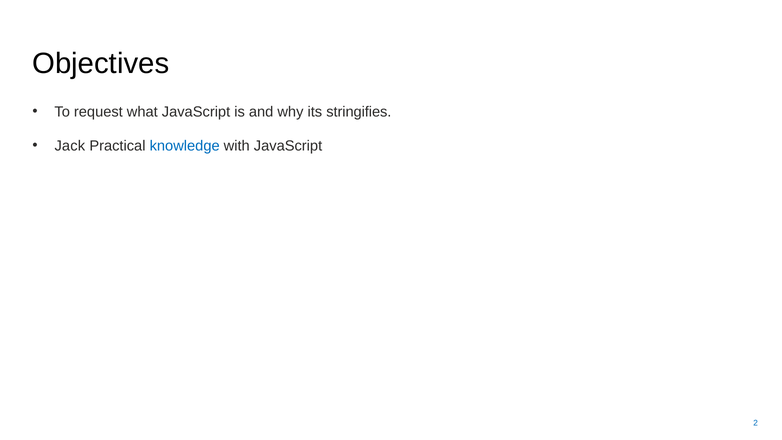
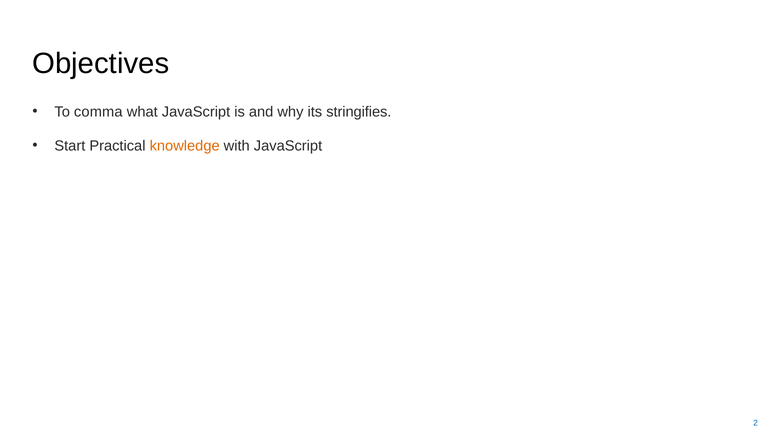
request: request -> comma
Jack: Jack -> Start
knowledge colour: blue -> orange
